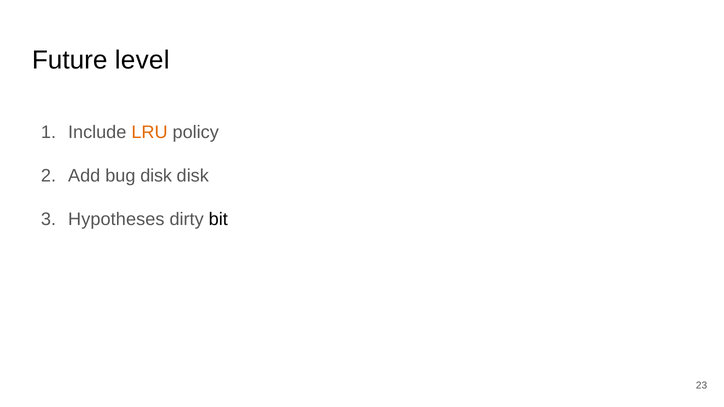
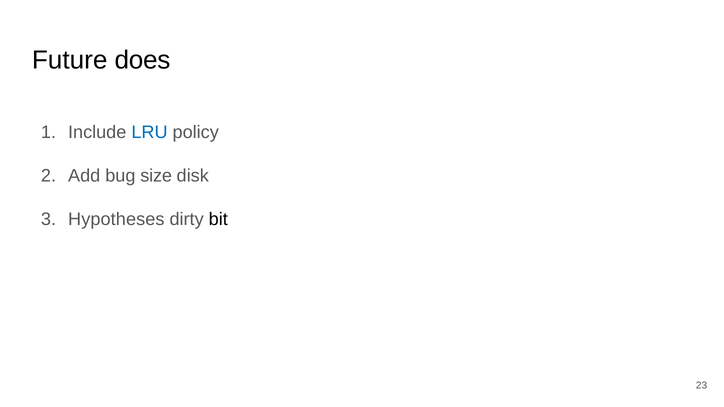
level: level -> does
LRU colour: orange -> blue
bug disk: disk -> size
